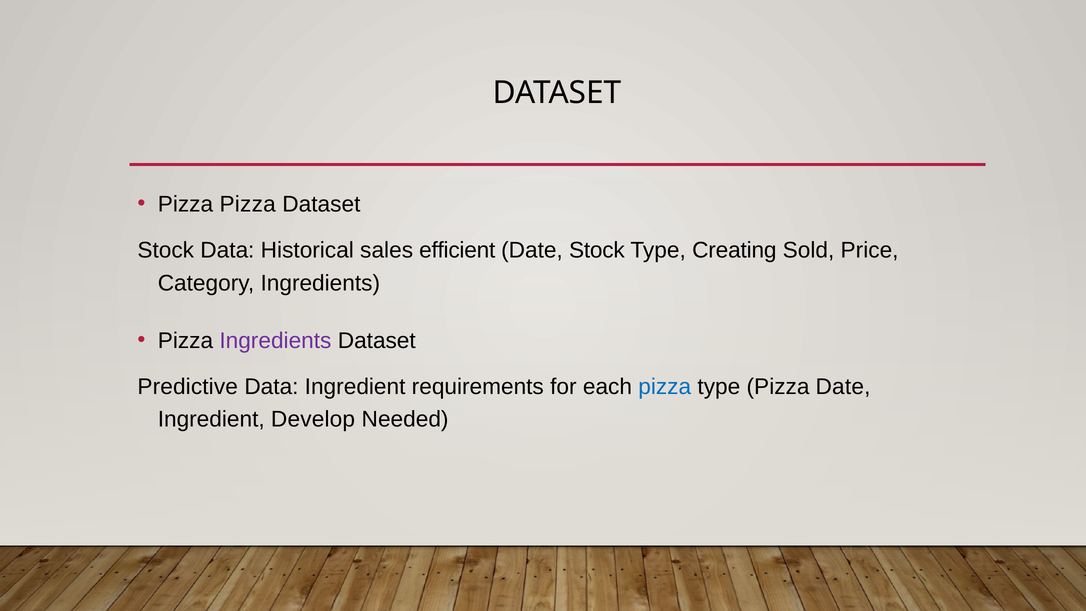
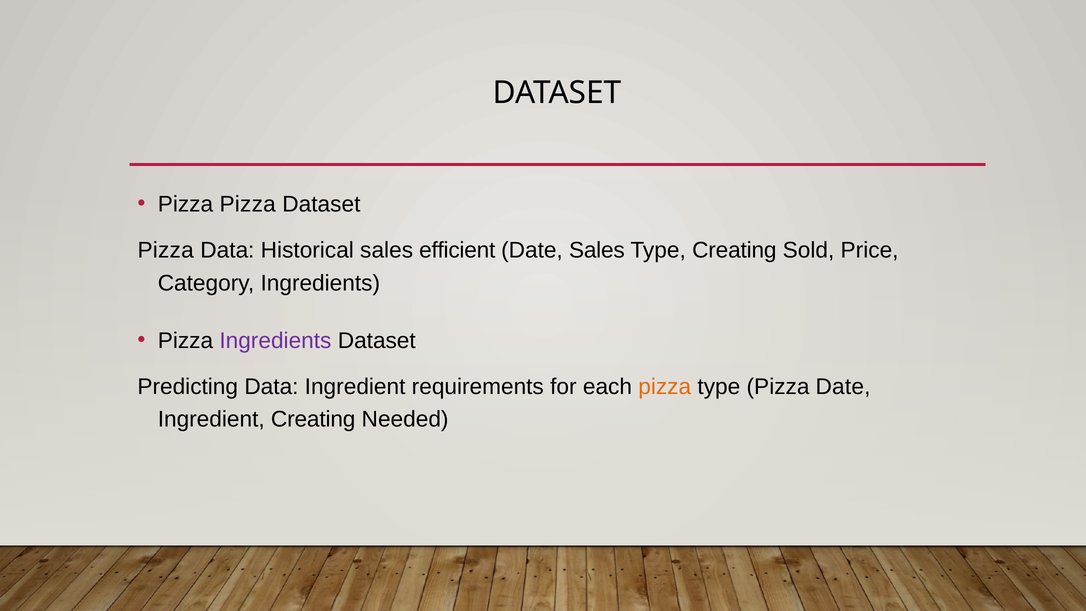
Stock at (166, 250): Stock -> Pizza
Date Stock: Stock -> Sales
Predictive: Predictive -> Predicting
pizza at (665, 387) colour: blue -> orange
Ingredient Develop: Develop -> Creating
